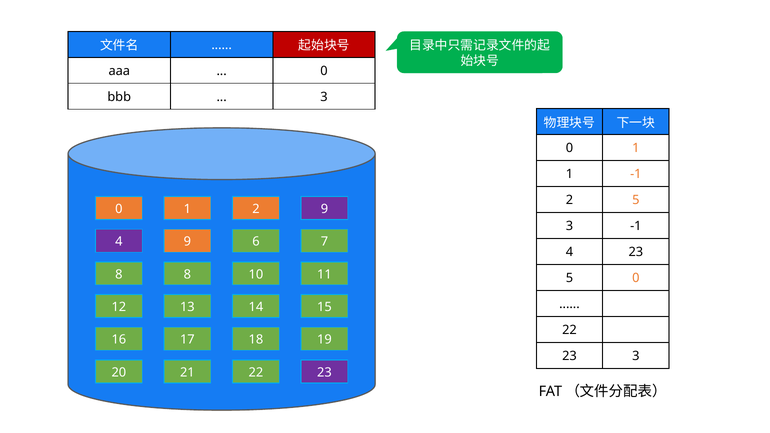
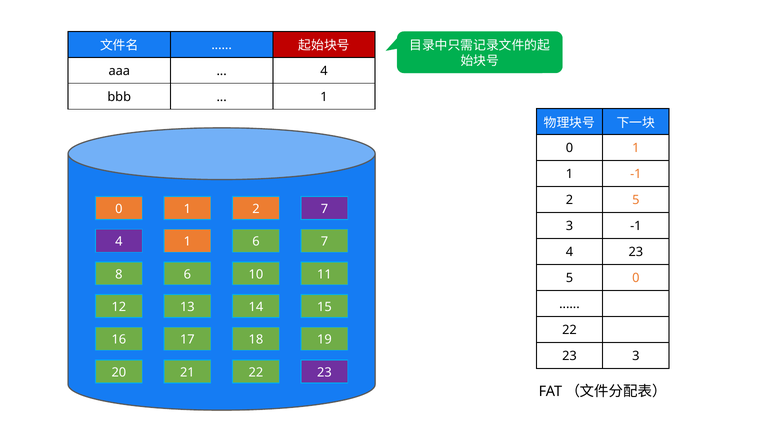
0 at (324, 71): 0 -> 4
3 at (324, 97): 3 -> 1
2 9: 9 -> 7
4 9: 9 -> 1
8 8: 8 -> 6
